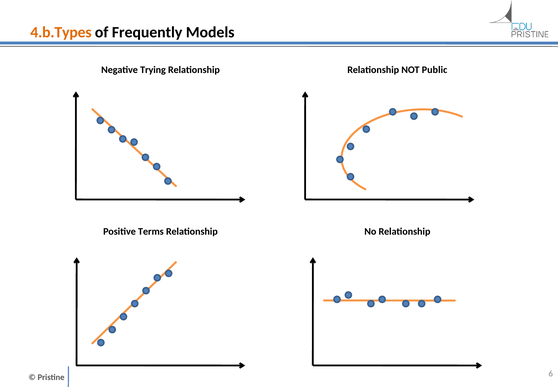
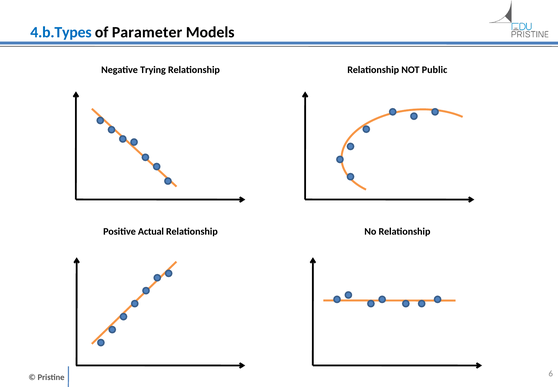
4.b.Types colour: orange -> blue
Frequently: Frequently -> Parameter
Terms: Terms -> Actual
